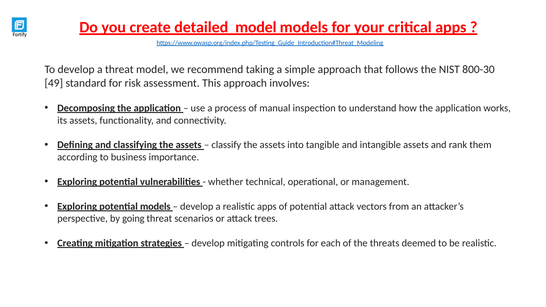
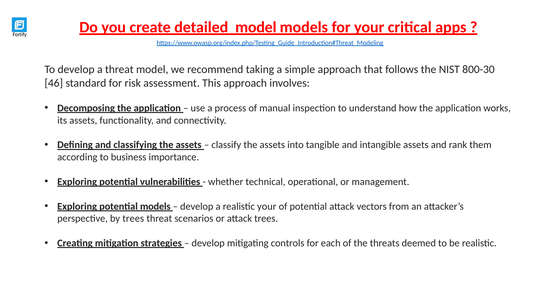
49: 49 -> 46
realistic apps: apps -> your
by going: going -> trees
